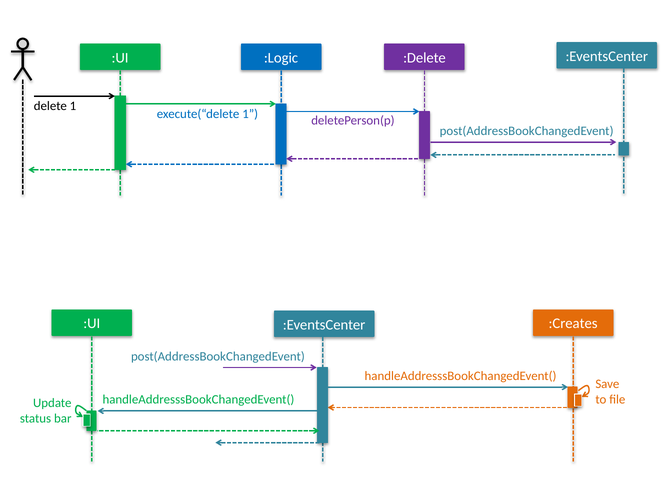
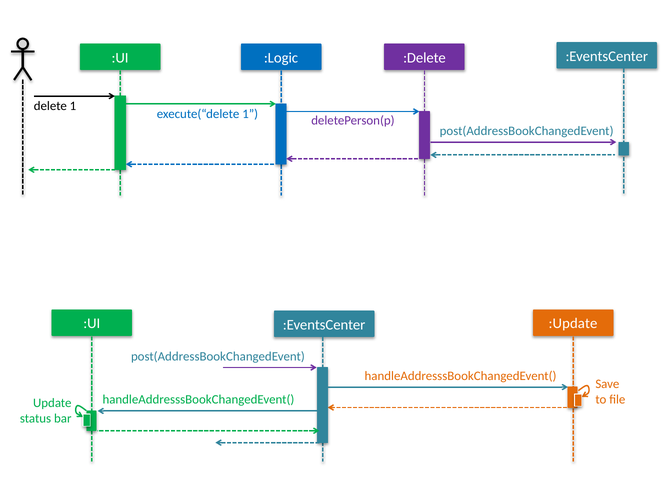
:Creates: :Creates -> :Update
